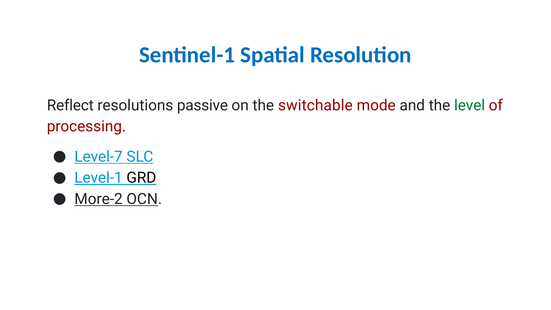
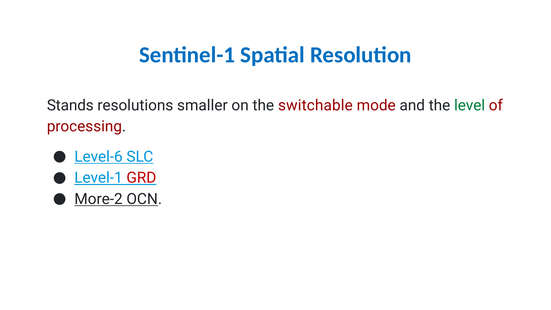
Reflect: Reflect -> Stands
passive: passive -> smaller
Level-7: Level-7 -> Level-6
GRD colour: black -> red
